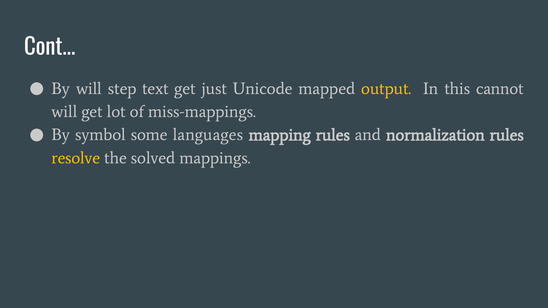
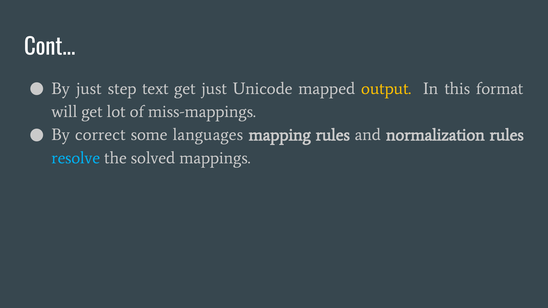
By will: will -> just
cannot: cannot -> format
symbol: symbol -> correct
resolve colour: yellow -> light blue
